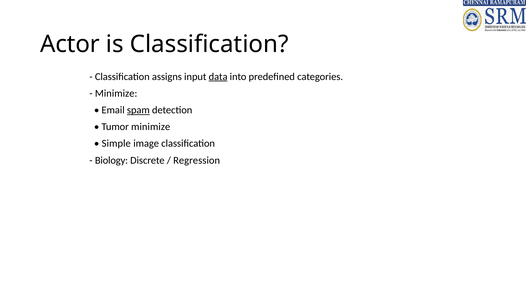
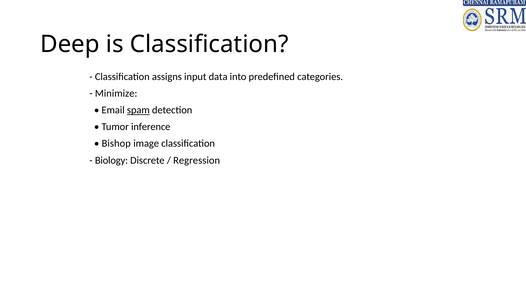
Actor: Actor -> Deep
data underline: present -> none
Tumor minimize: minimize -> inference
Simple: Simple -> Bishop
